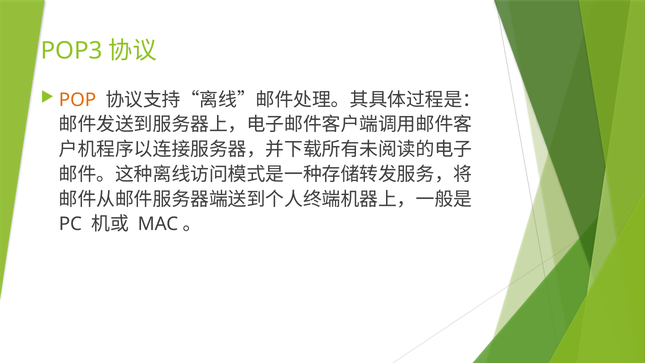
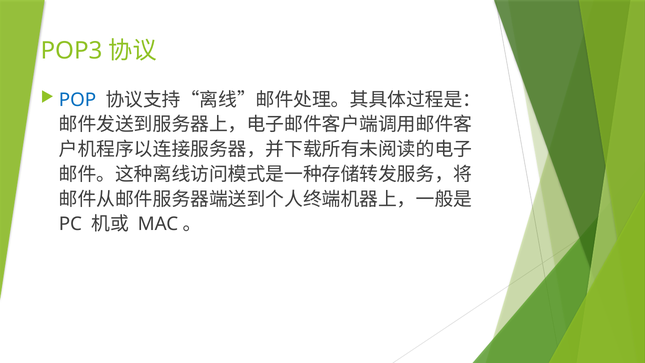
POP colour: orange -> blue
